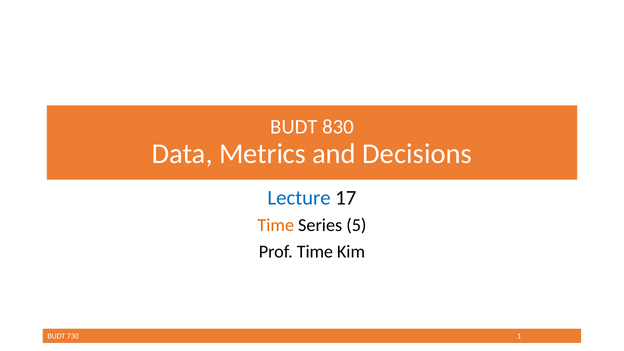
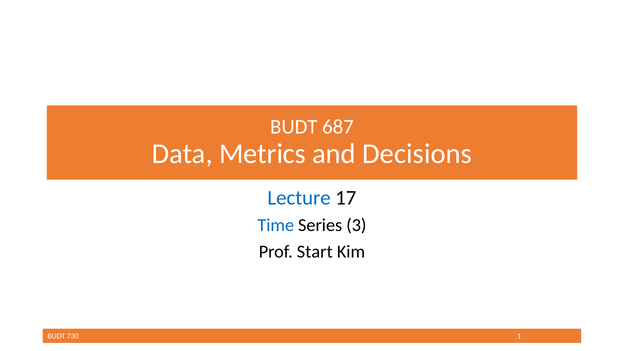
830: 830 -> 687
Time at (276, 225) colour: orange -> blue
5: 5 -> 3
Prof Time: Time -> Start
